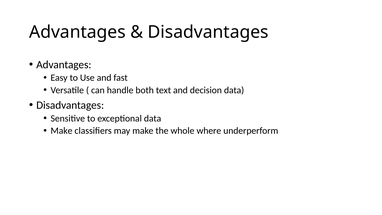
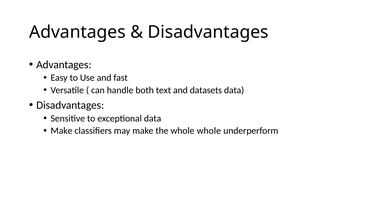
decision: decision -> datasets
whole where: where -> whole
